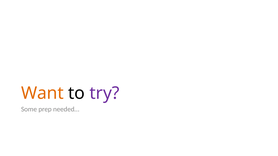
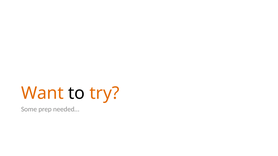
try colour: purple -> orange
